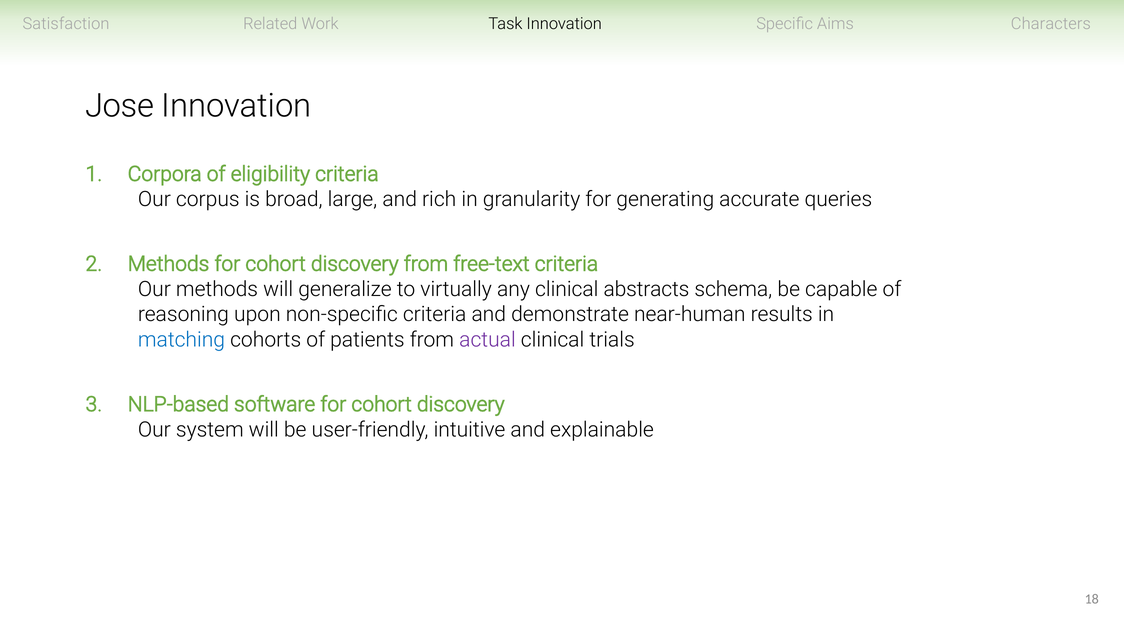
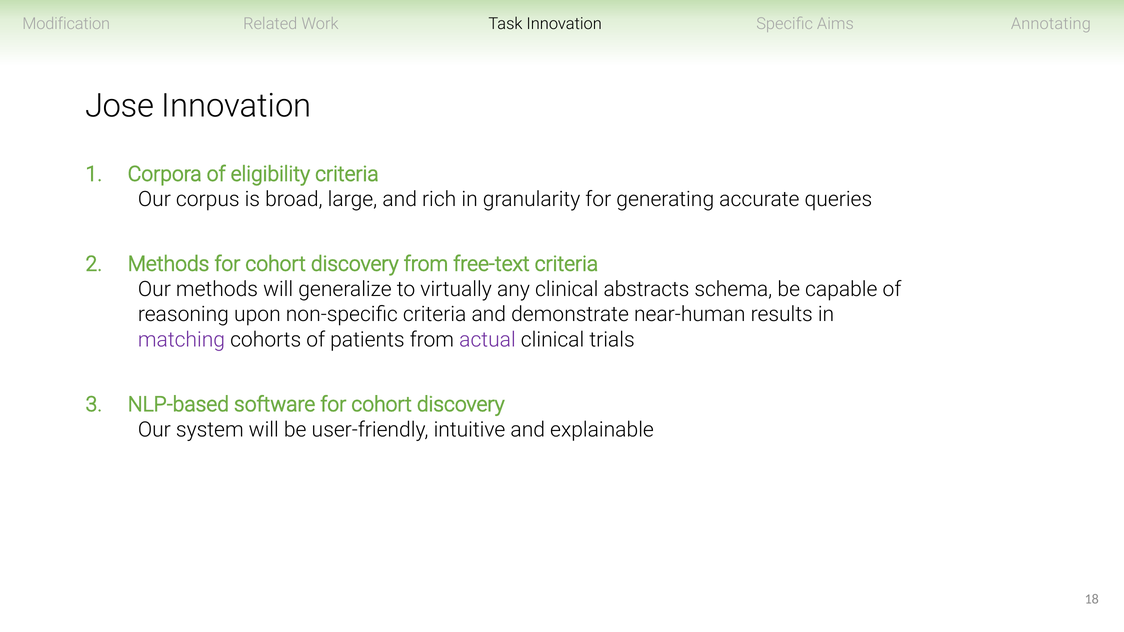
Satisfaction: Satisfaction -> Modification
Characters: Characters -> Annotating
matching colour: blue -> purple
